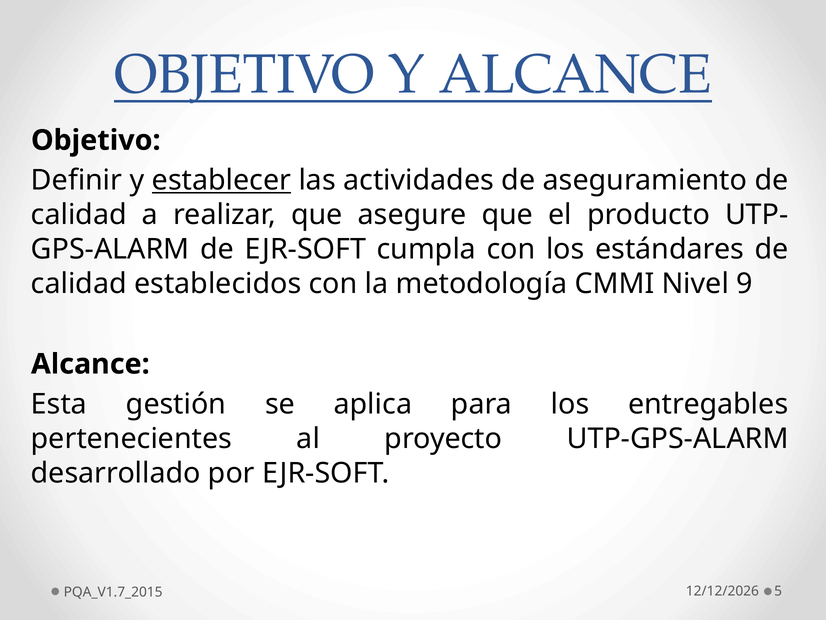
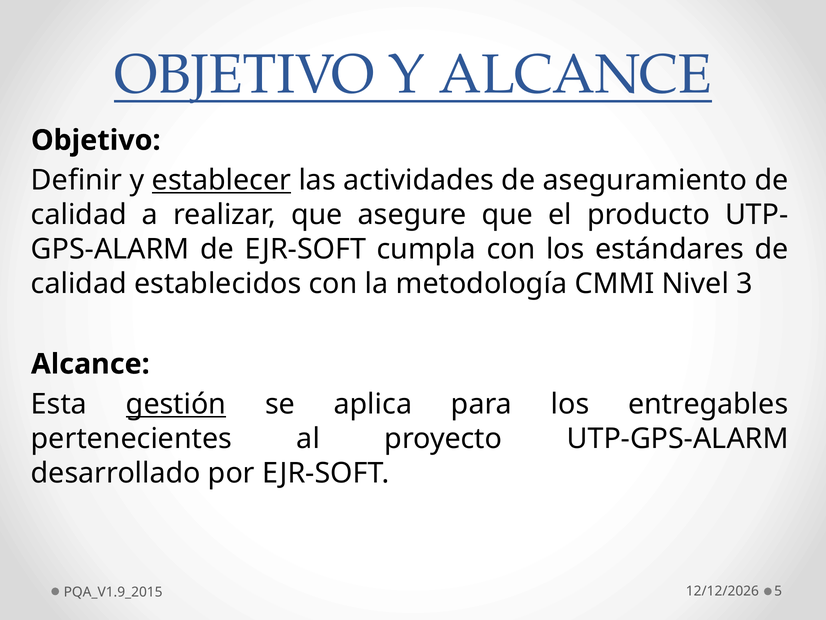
9: 9 -> 3
gestión underline: none -> present
PQA_V1.7_2015: PQA_V1.7_2015 -> PQA_V1.9_2015
